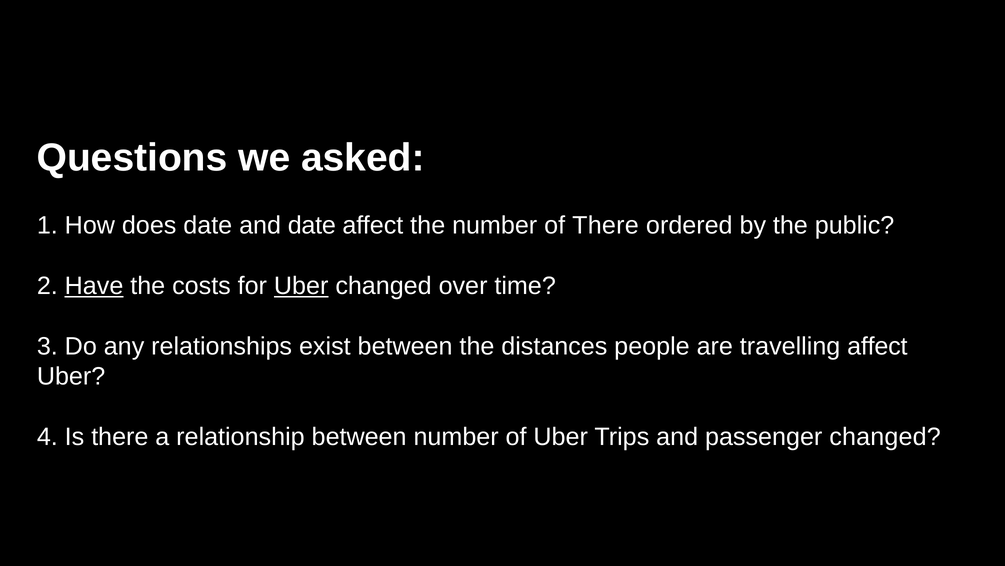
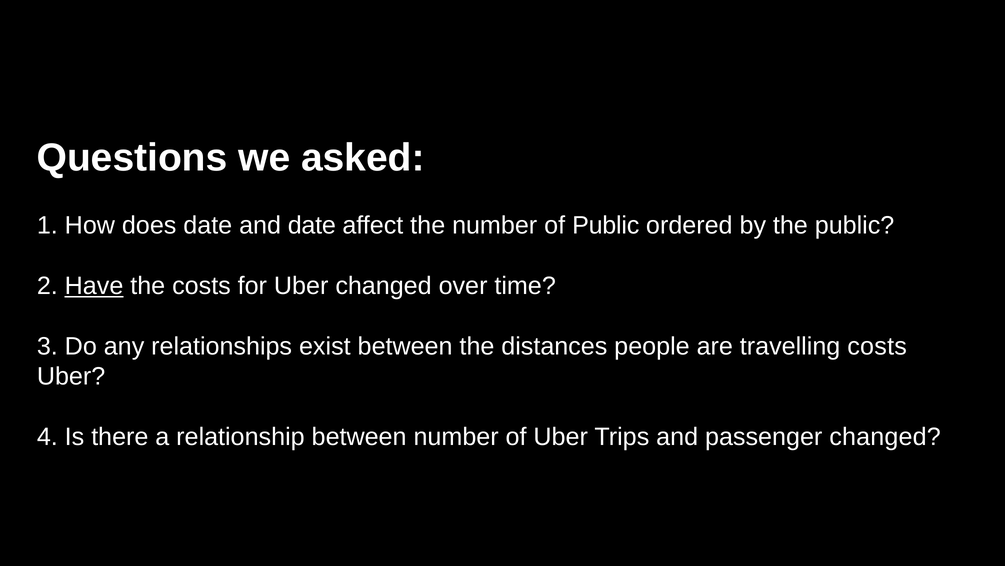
of There: There -> Public
Uber at (301, 286) underline: present -> none
travelling affect: affect -> costs
